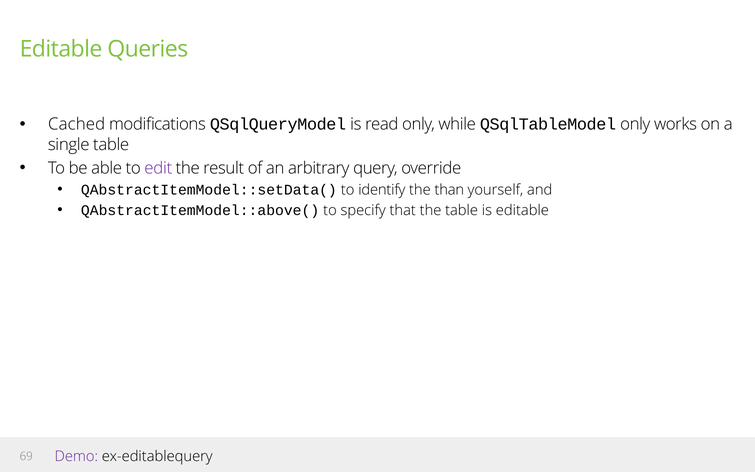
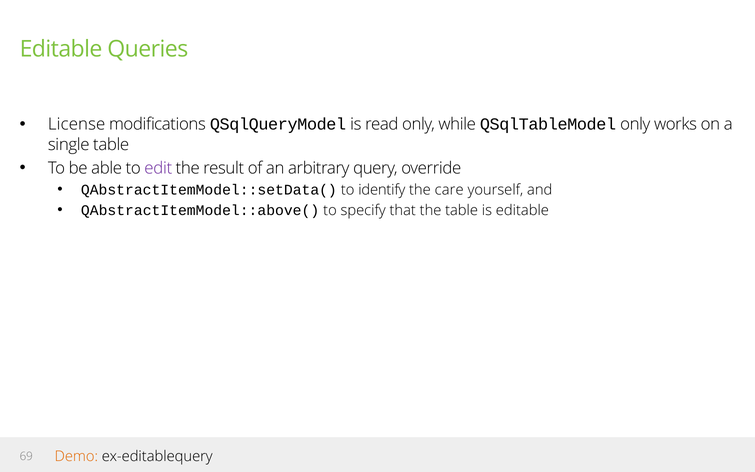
Cached: Cached -> License
than: than -> care
Demo colour: purple -> orange
